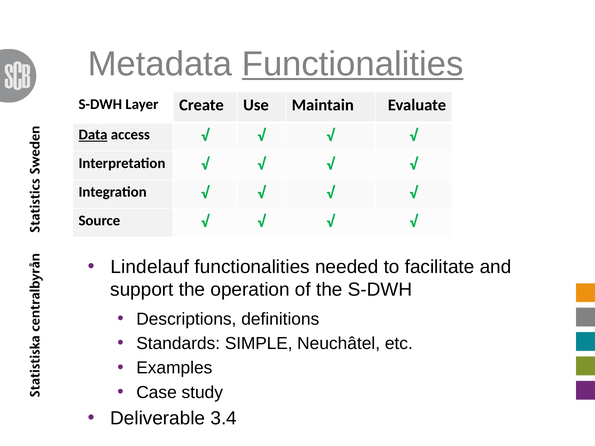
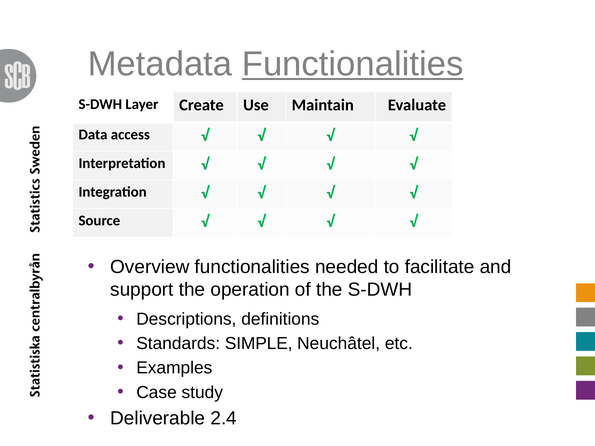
Data underline: present -> none
Lindelauf: Lindelauf -> Overview
3.4: 3.4 -> 2.4
